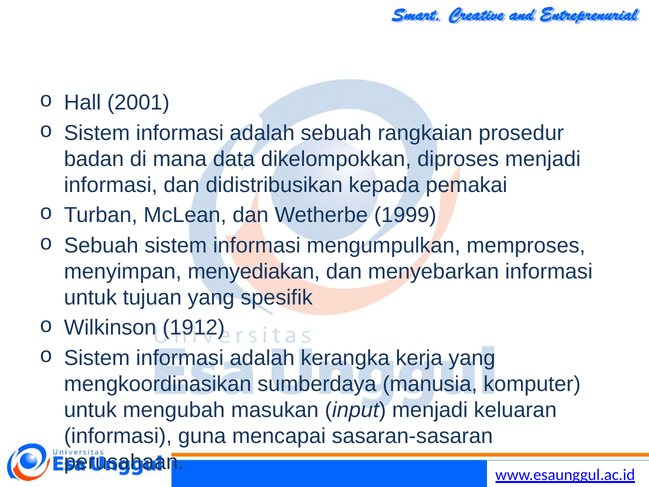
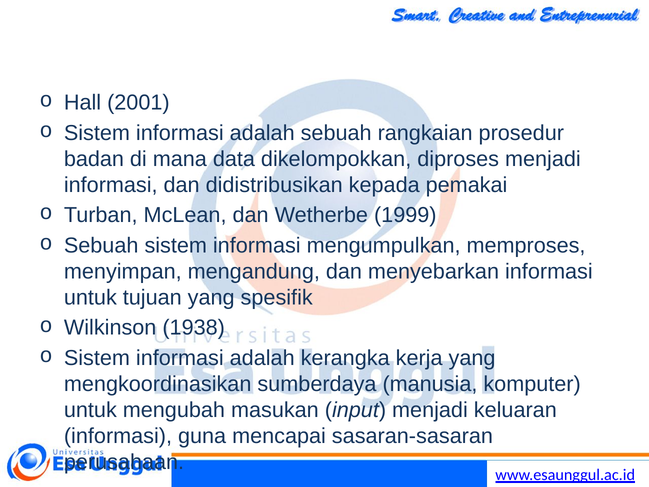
menyediakan: menyediakan -> mengandung
1912: 1912 -> 1938
